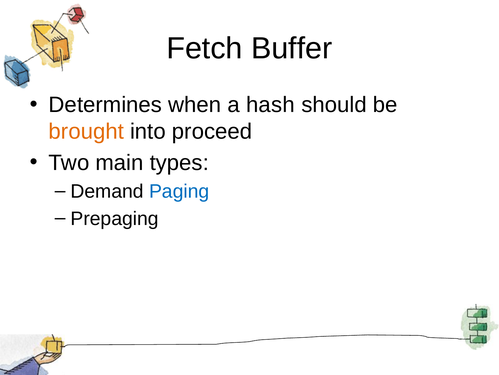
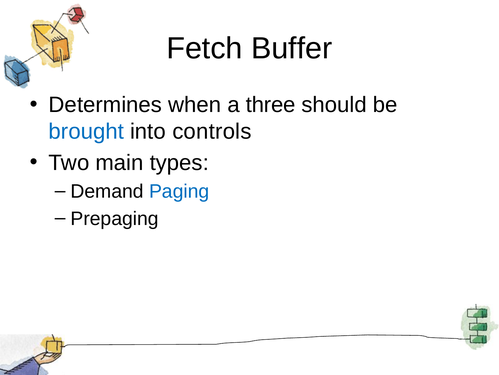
hash: hash -> three
brought colour: orange -> blue
proceed: proceed -> controls
